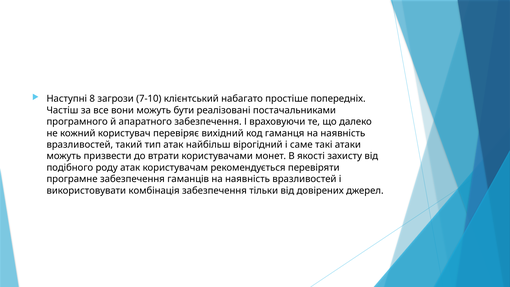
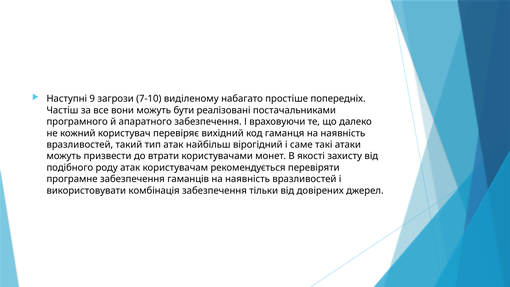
8: 8 -> 9
клієнтський: клієнтський -> виділеному
